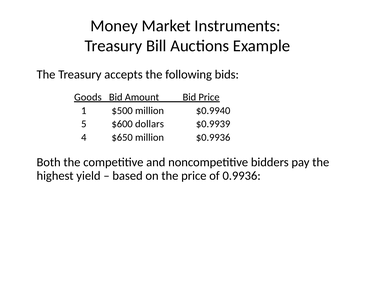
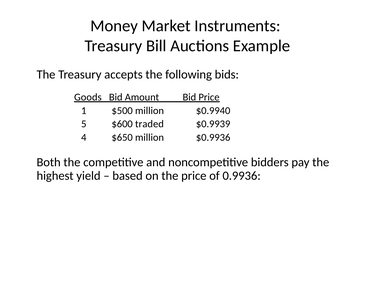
dollars: dollars -> traded
